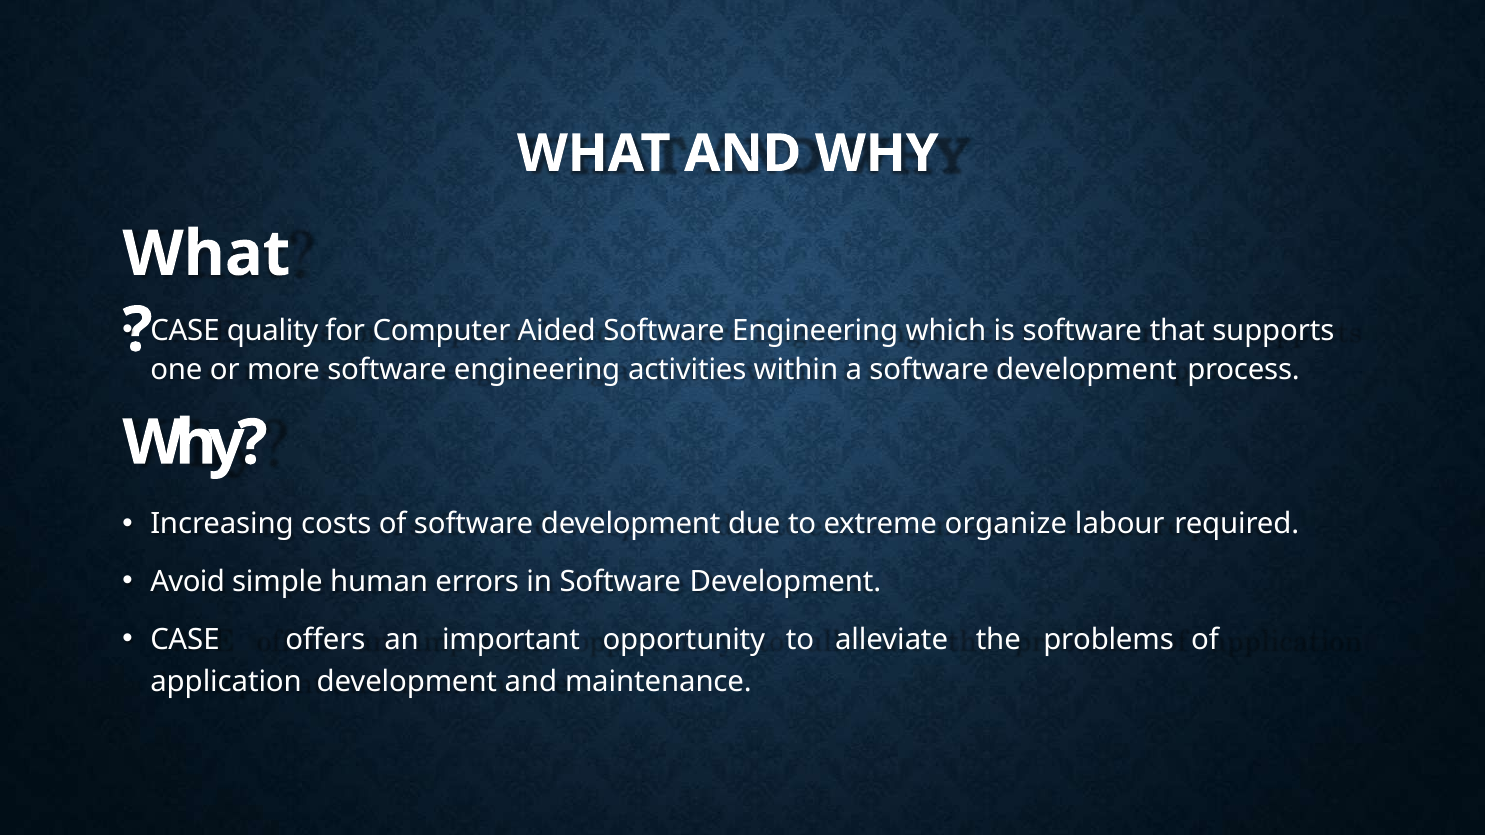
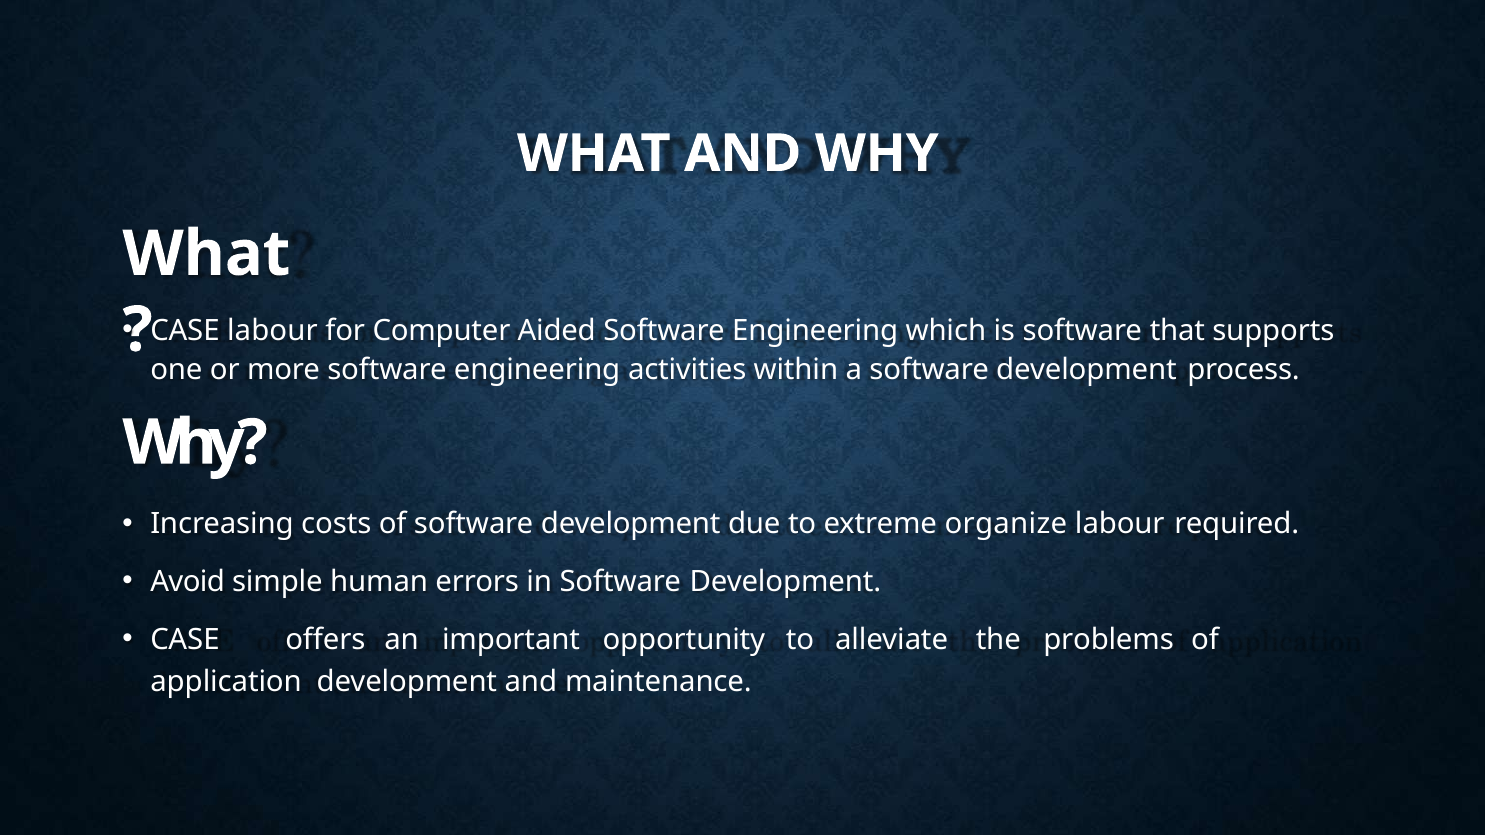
CASE quality: quality -> labour
